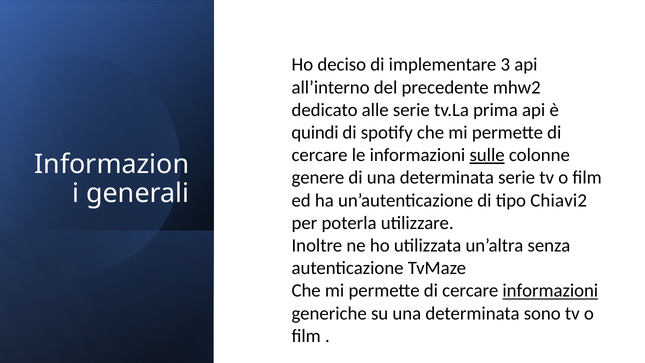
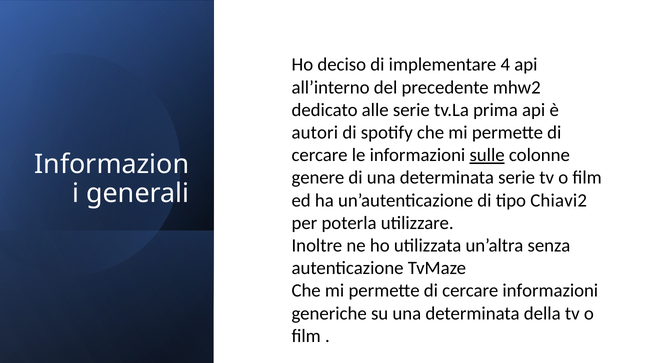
3: 3 -> 4
quindi: quindi -> autori
informazioni at (550, 291) underline: present -> none
sono: sono -> della
